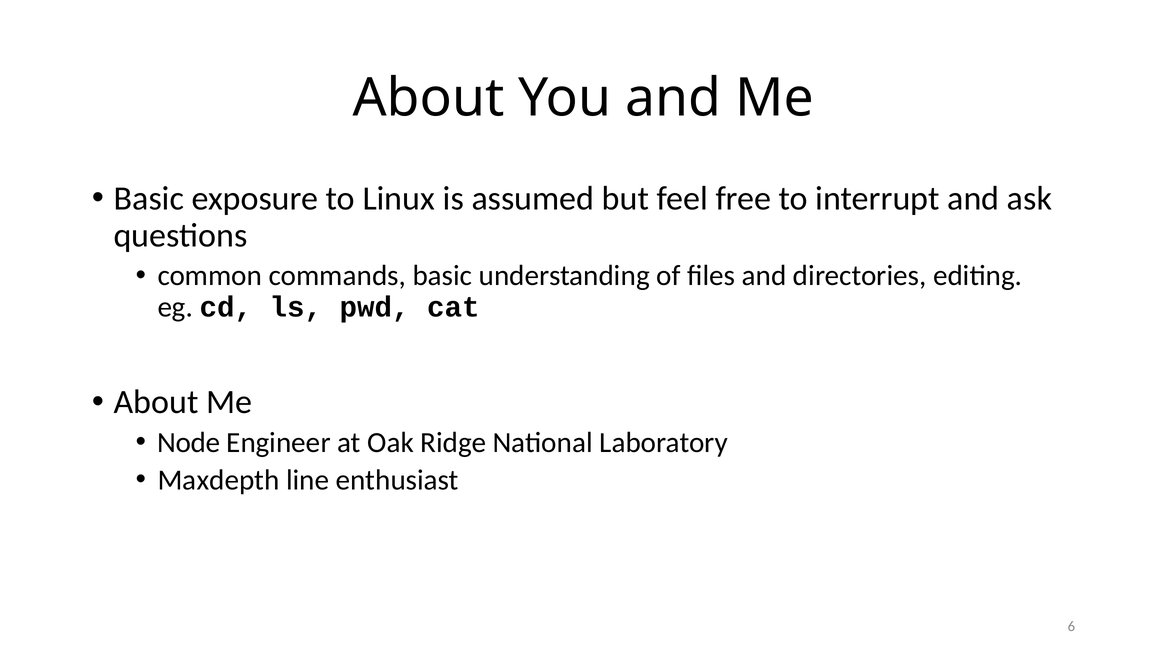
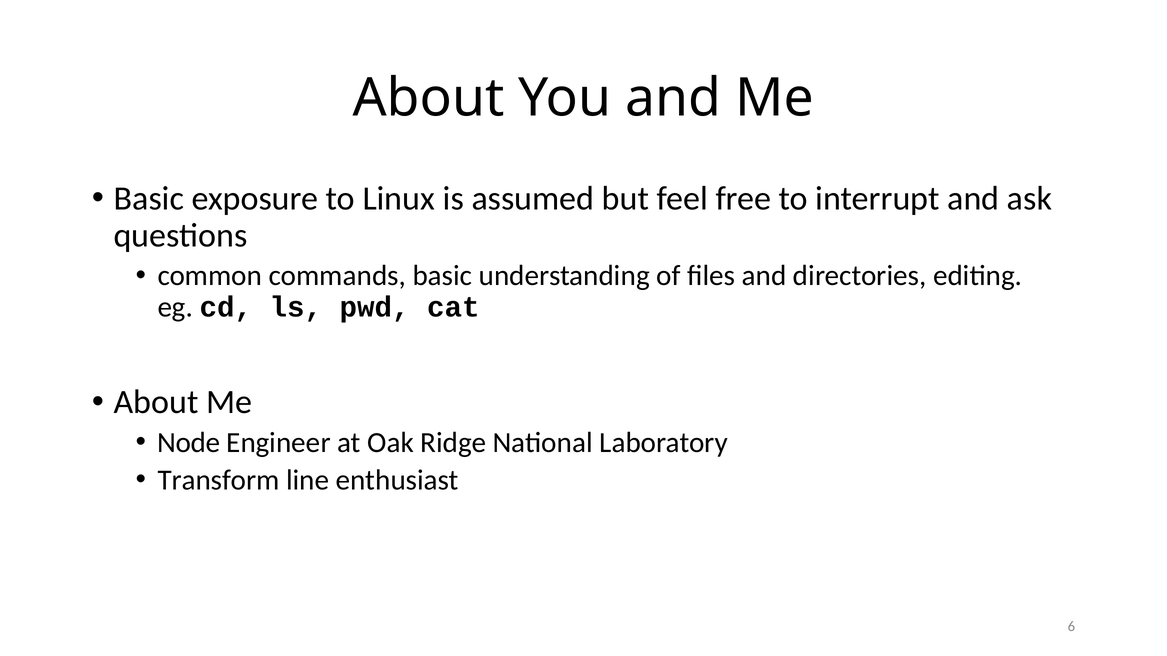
Maxdepth: Maxdepth -> Transform
